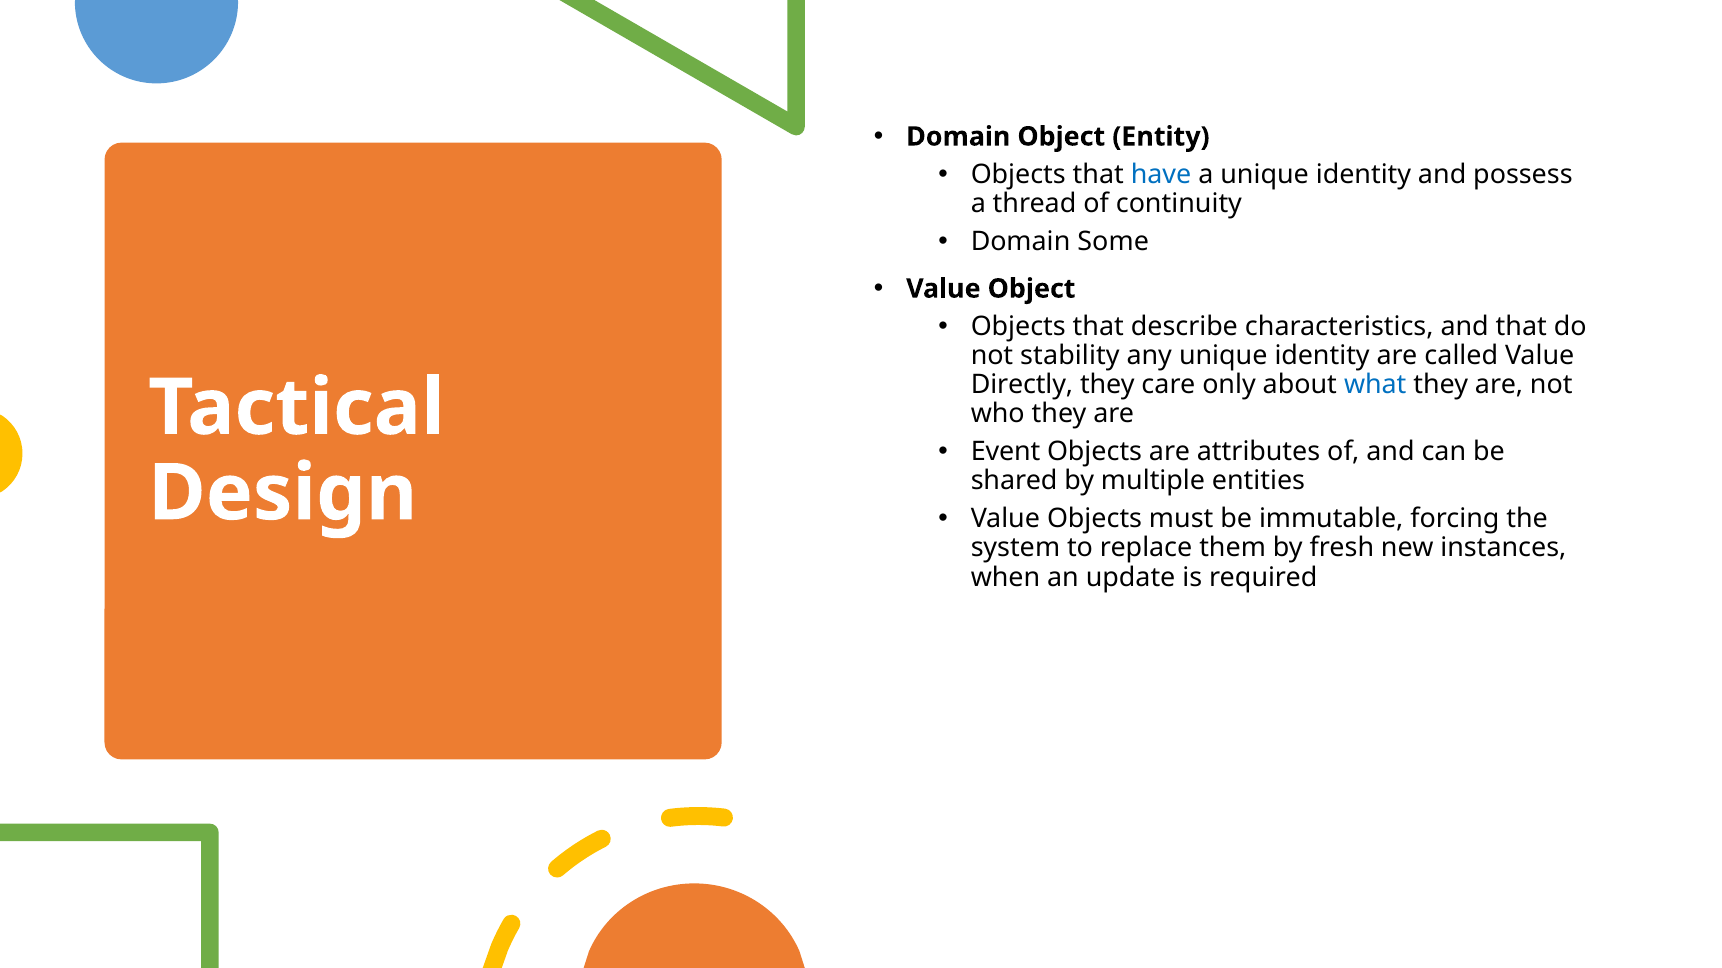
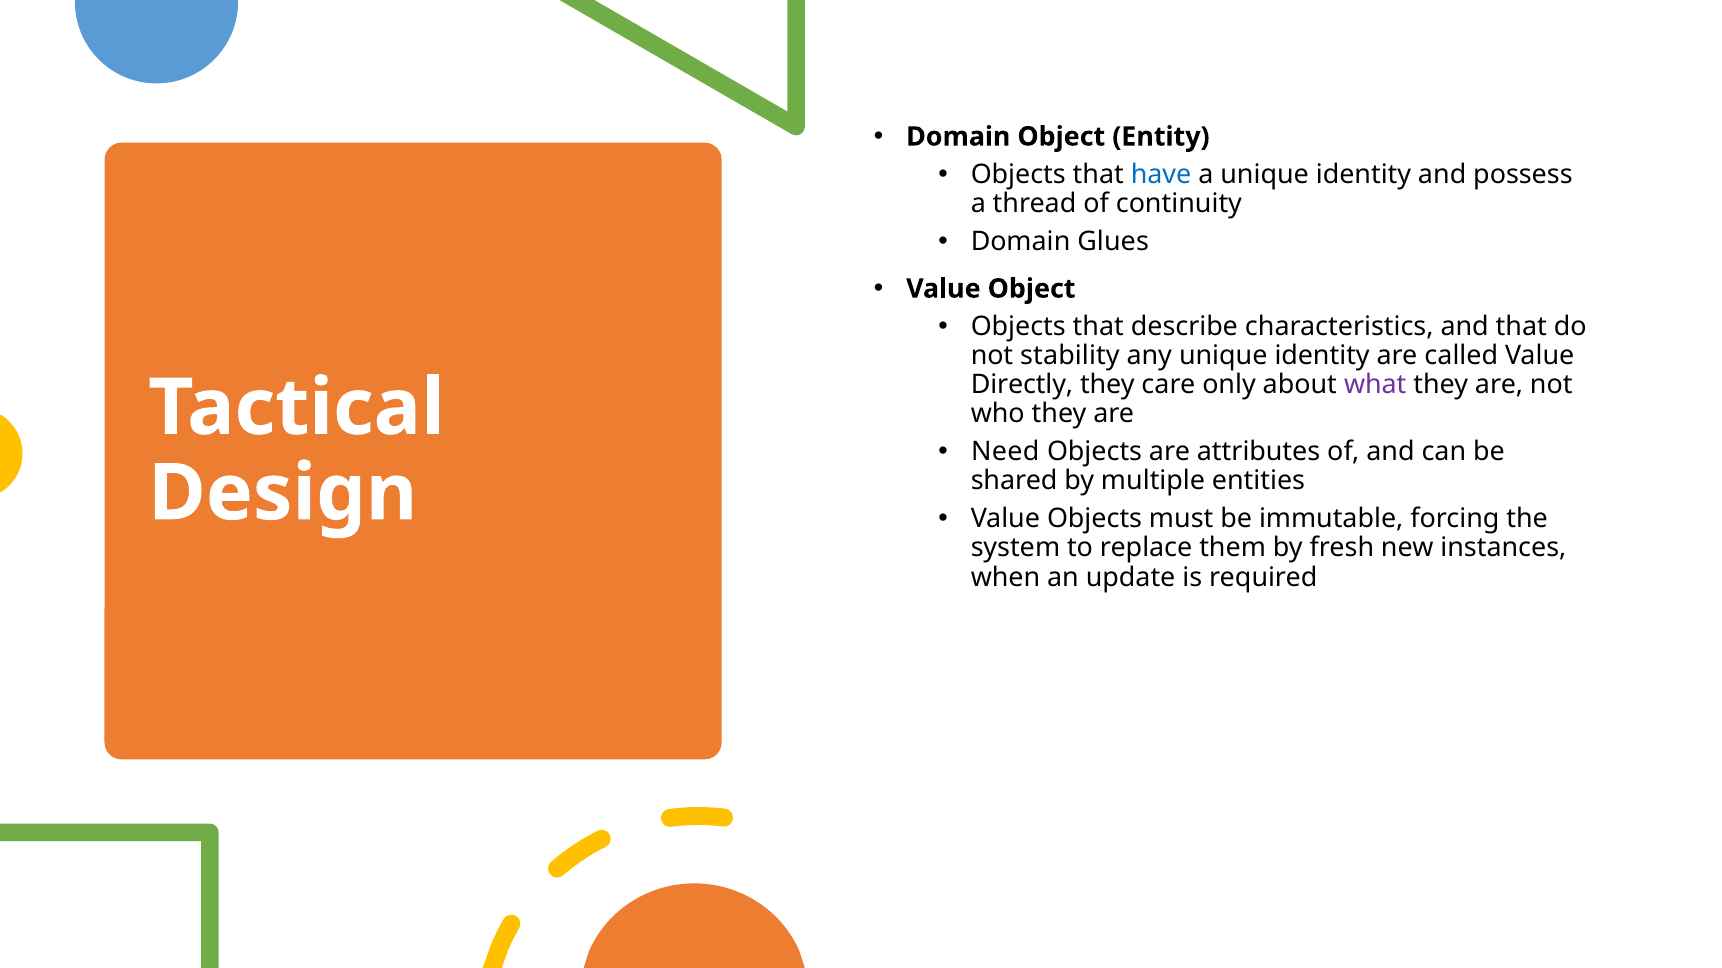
Some: Some -> Glues
what colour: blue -> purple
Event: Event -> Need
